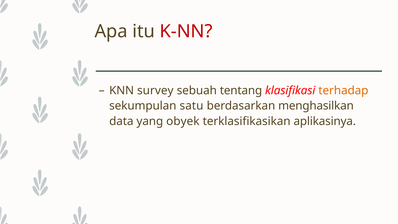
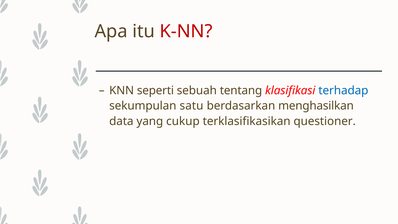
survey: survey -> seperti
terhadap colour: orange -> blue
obyek: obyek -> cukup
aplikasinya: aplikasinya -> questioner
